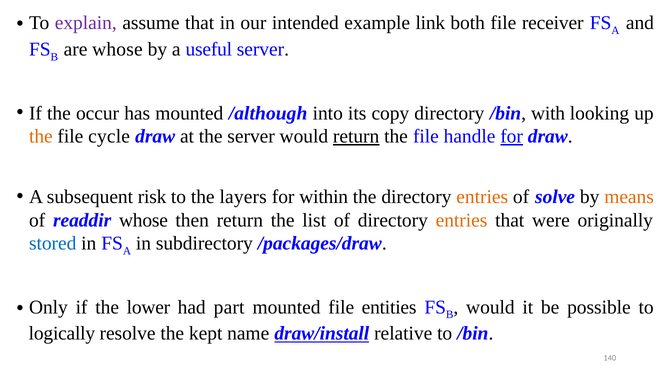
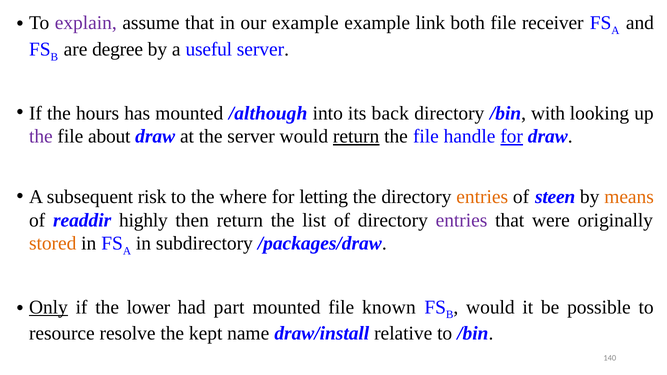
our intended: intended -> example
are whose: whose -> degree
occur: occur -> hours
copy: copy -> back
the at (41, 136) colour: orange -> purple
cycle: cycle -> about
layers: layers -> where
within: within -> letting
solve: solve -> steen
readdir whose: whose -> highly
entries at (462, 220) colour: orange -> purple
stored colour: blue -> orange
Only underline: none -> present
entities: entities -> known
logically: logically -> resource
draw/install underline: present -> none
